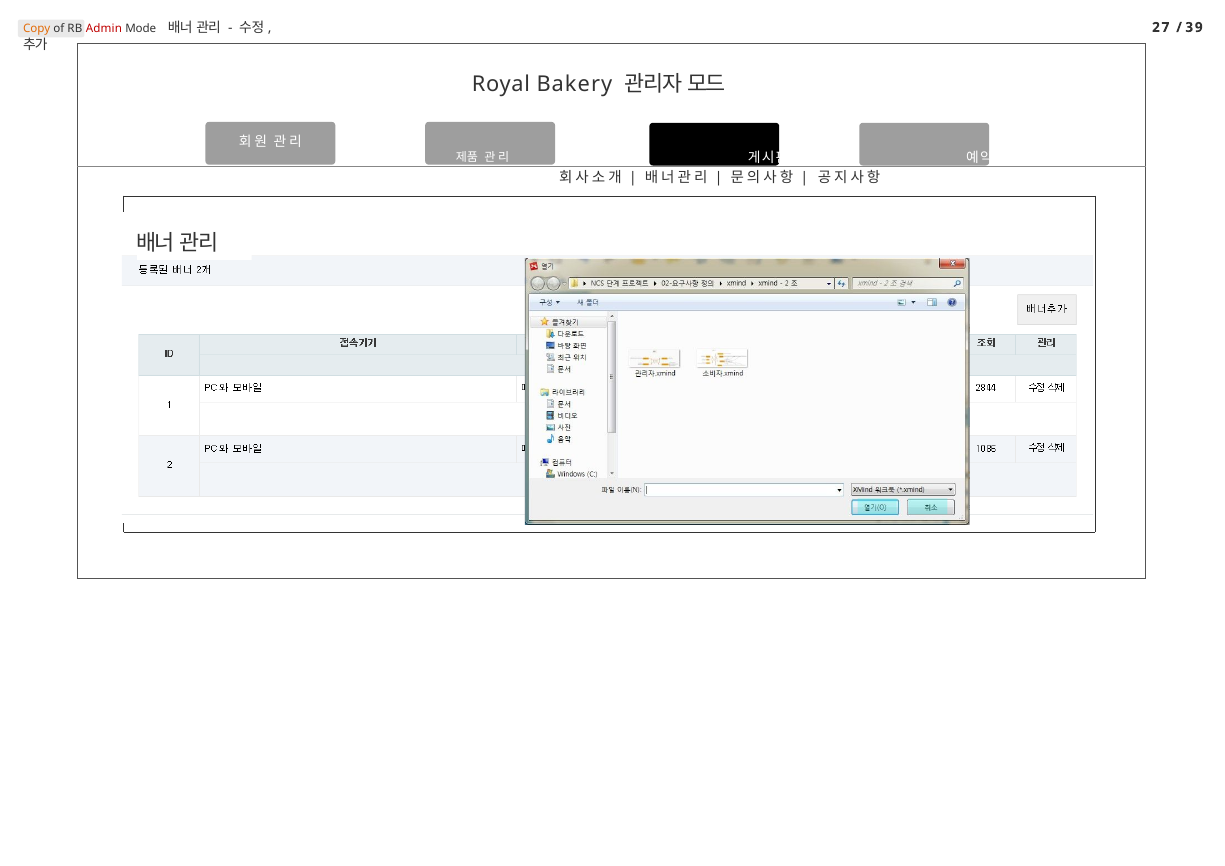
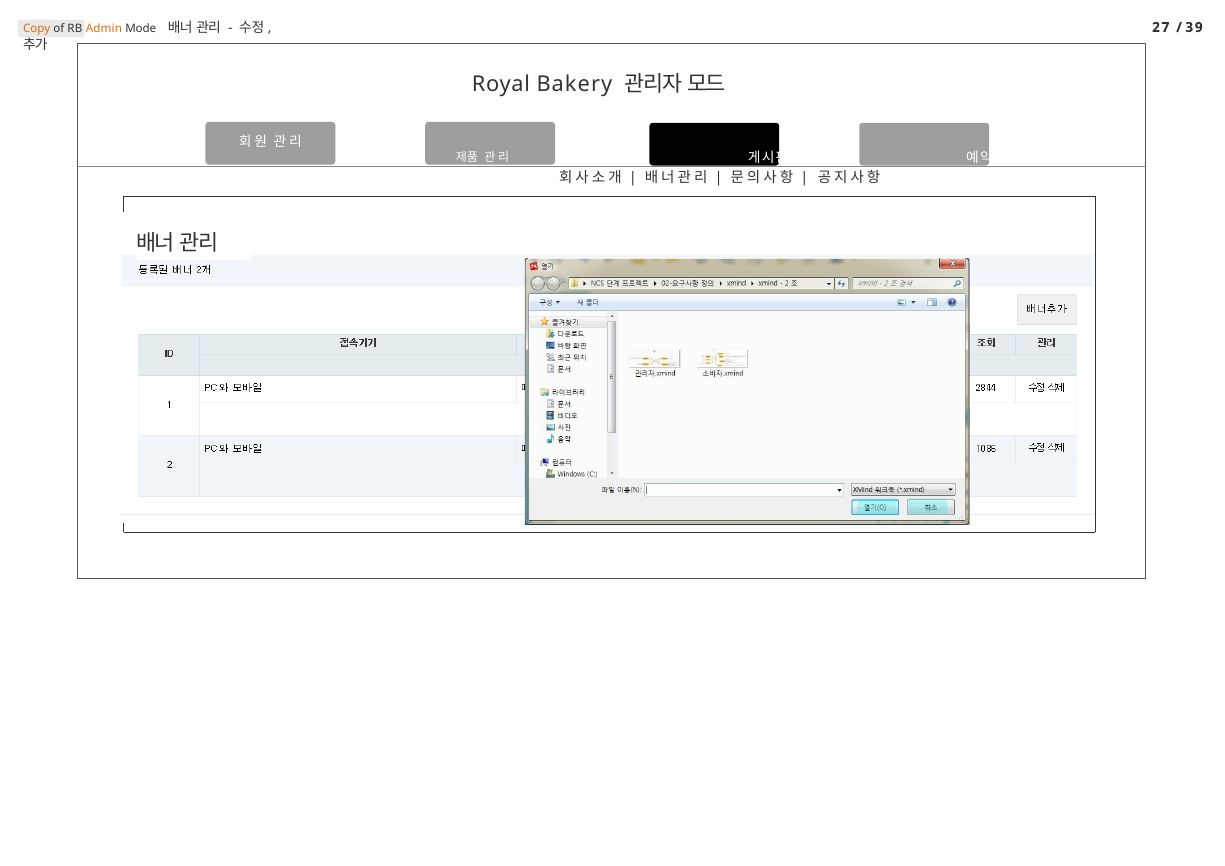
Admin colour: red -> orange
